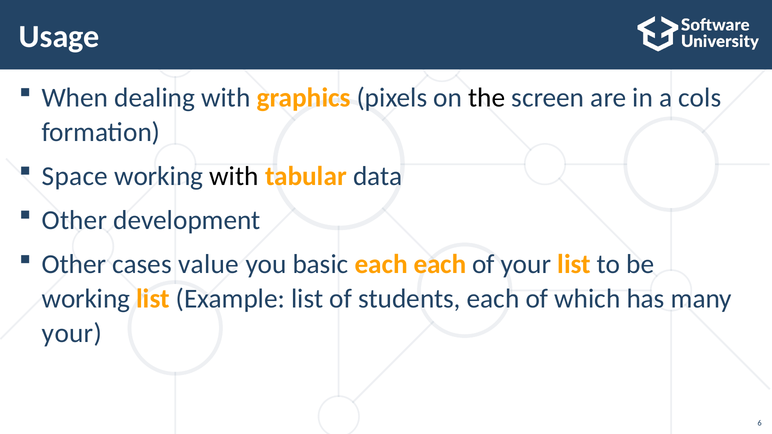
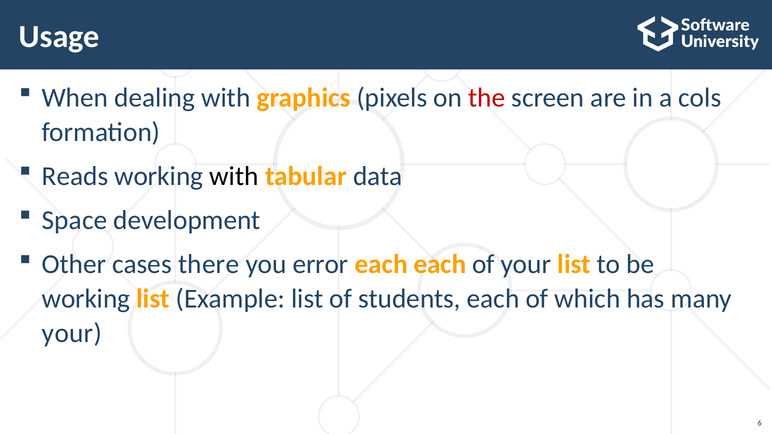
the colour: black -> red
Space: Space -> Reads
Other at (74, 221): Other -> Space
value: value -> there
basic: basic -> error
